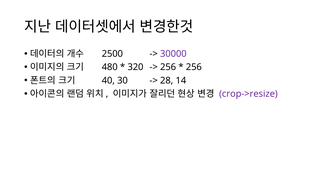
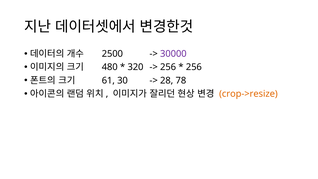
40: 40 -> 61
14: 14 -> 78
crop->resize colour: purple -> orange
